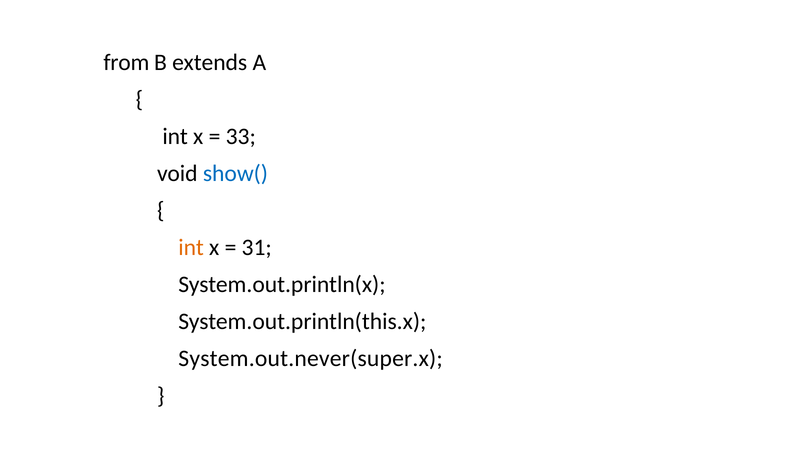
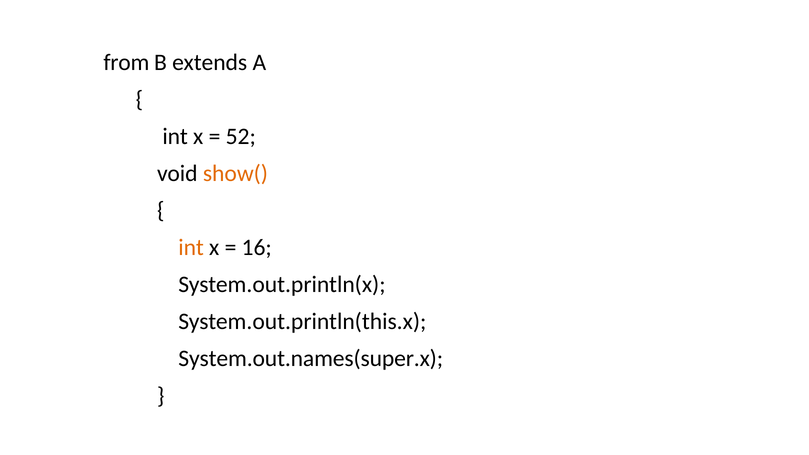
33: 33 -> 52
show( colour: blue -> orange
31: 31 -> 16
System.out.never(super.x: System.out.never(super.x -> System.out.names(super.x
